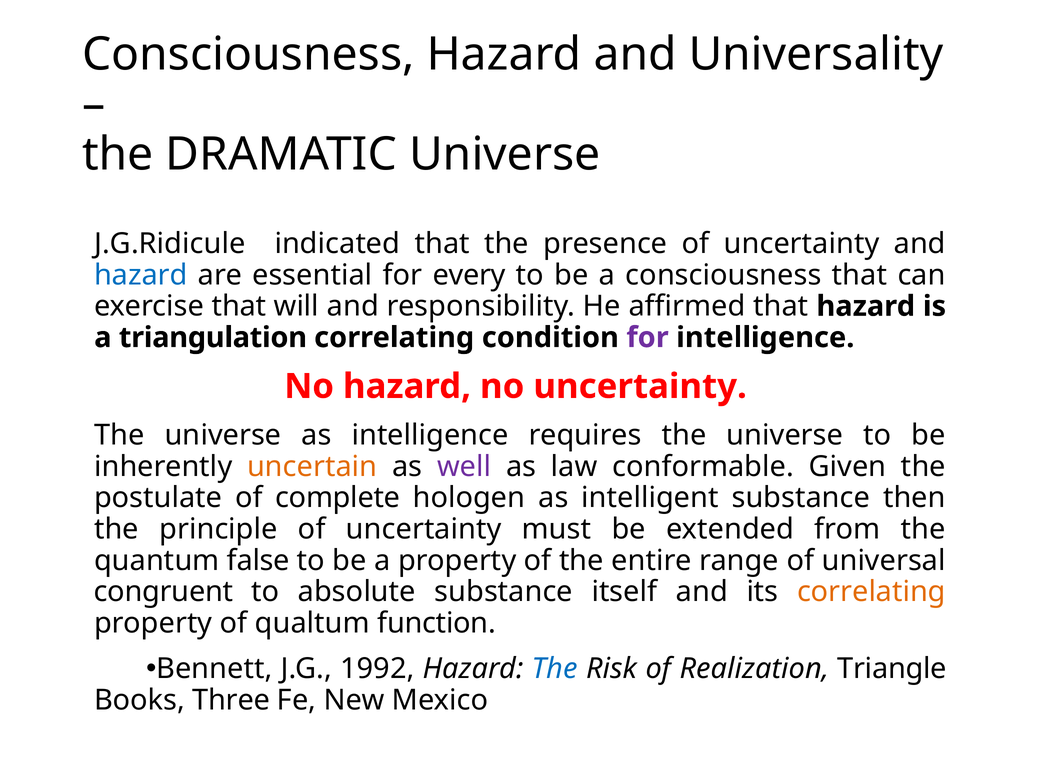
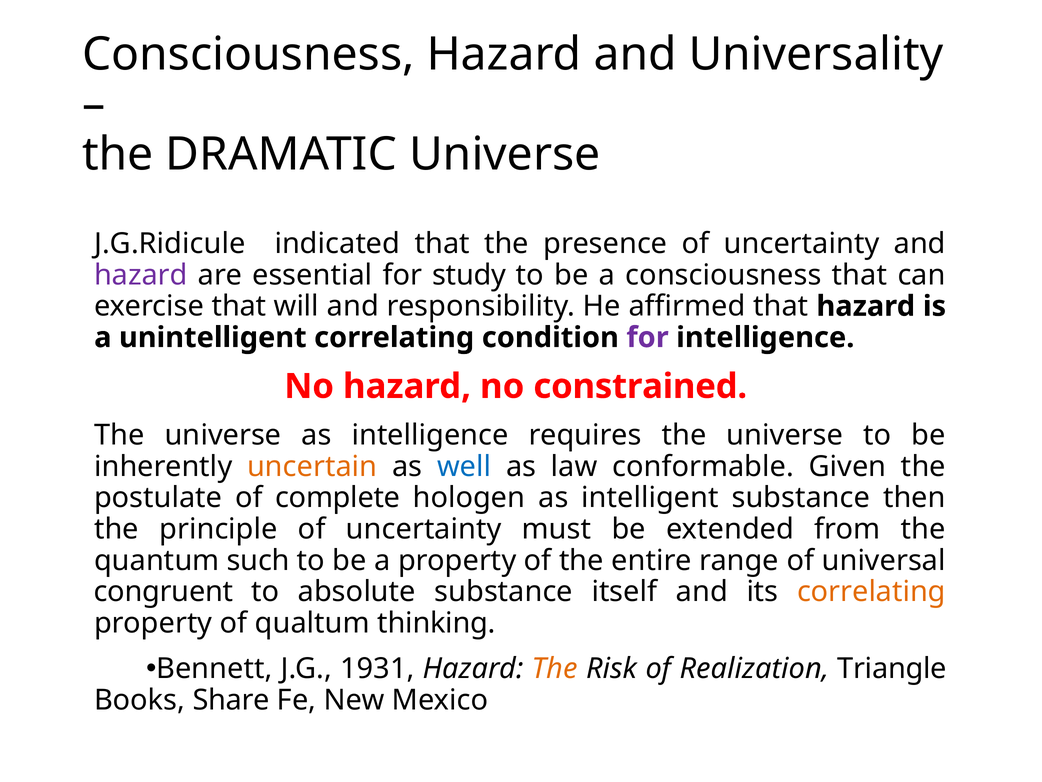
hazard at (141, 275) colour: blue -> purple
every: every -> study
triangulation: triangulation -> unintelligent
no uncertainty: uncertainty -> constrained
well colour: purple -> blue
false: false -> such
function: function -> thinking
1992: 1992 -> 1931
The at (555, 668) colour: blue -> orange
Three: Three -> Share
